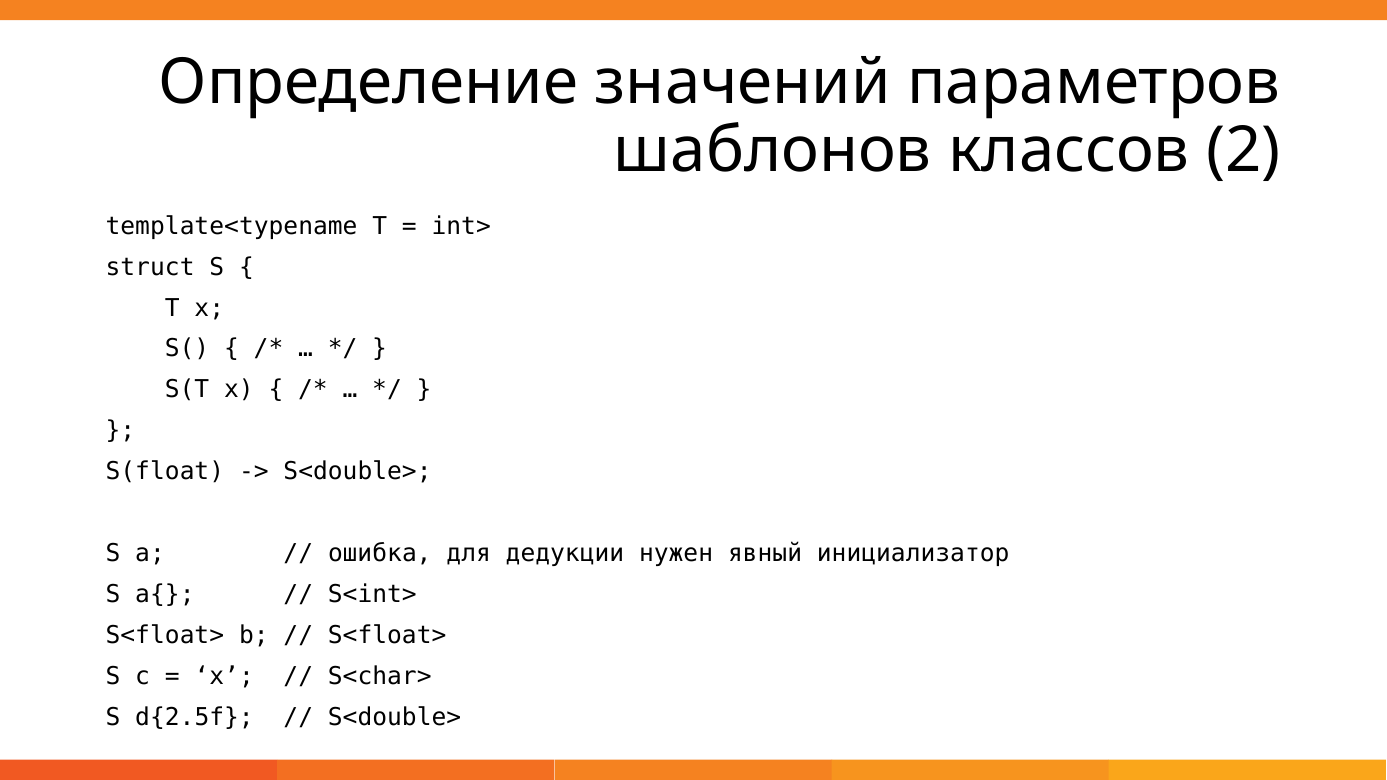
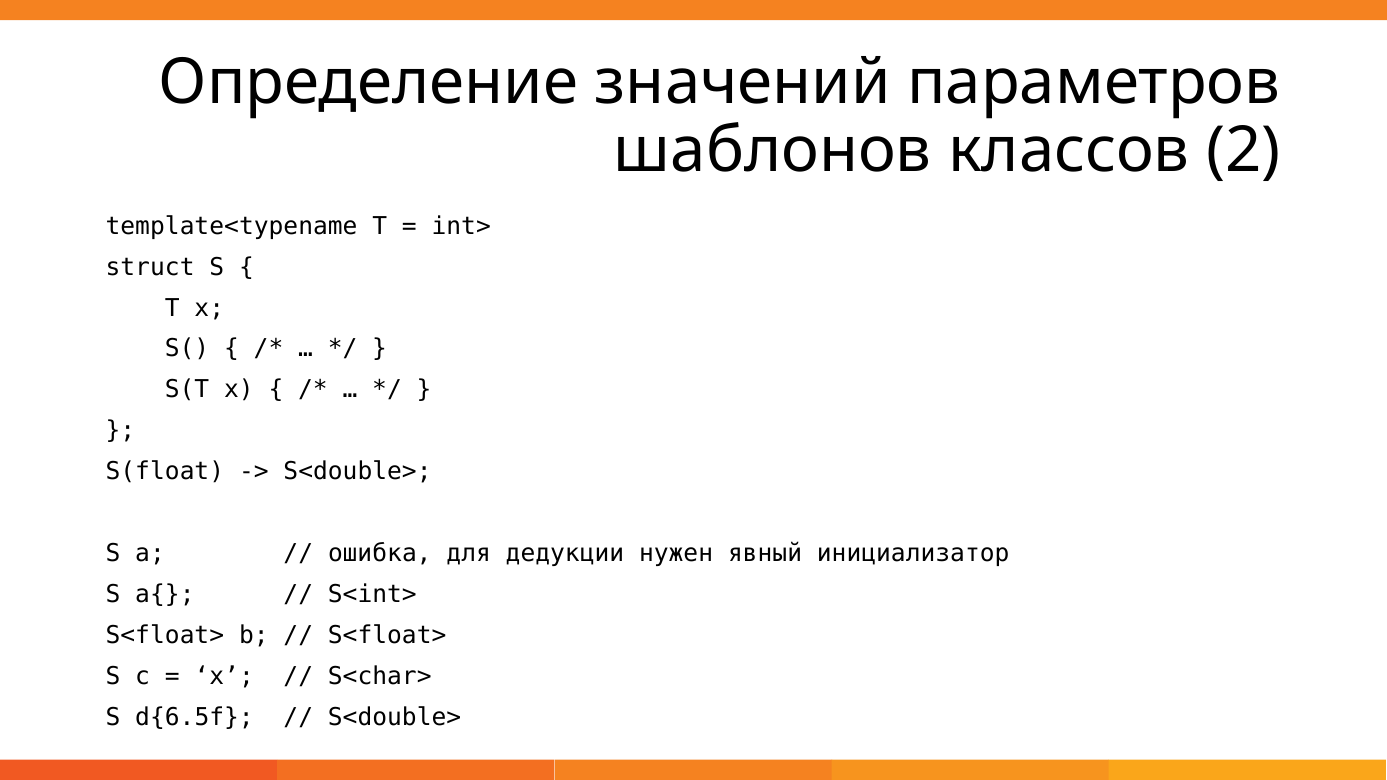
d{2.5f: d{2.5f -> d{6.5f
